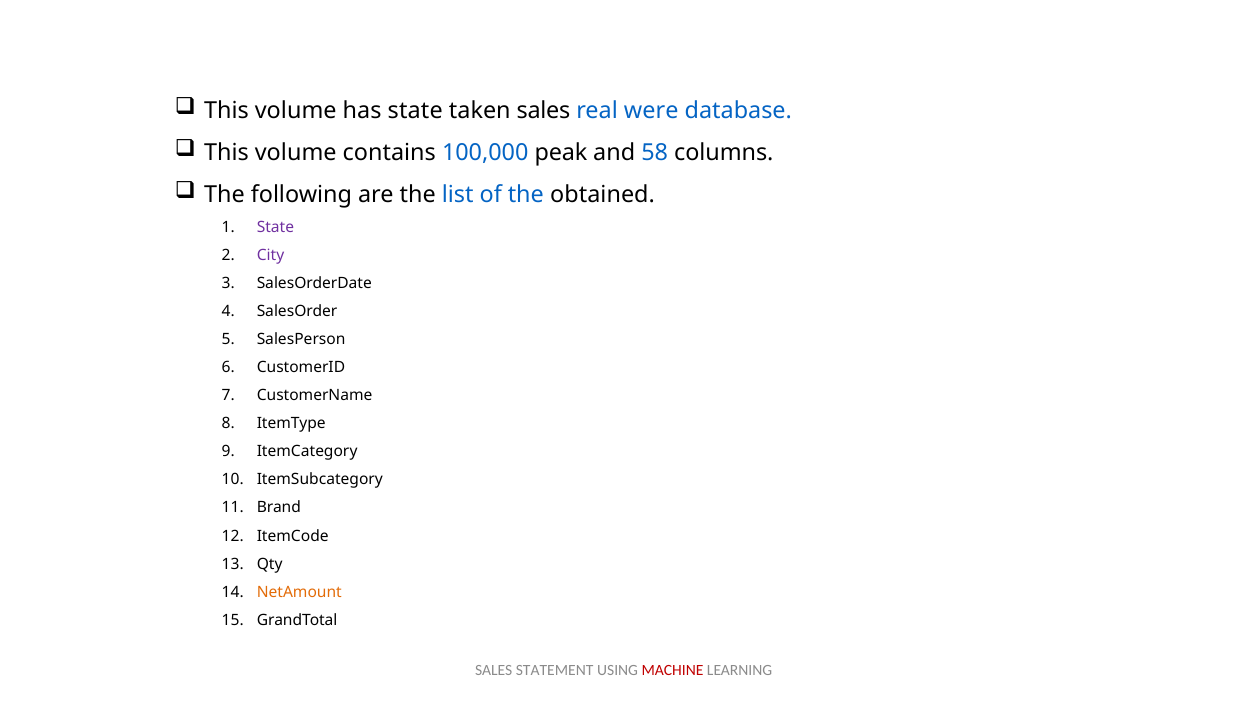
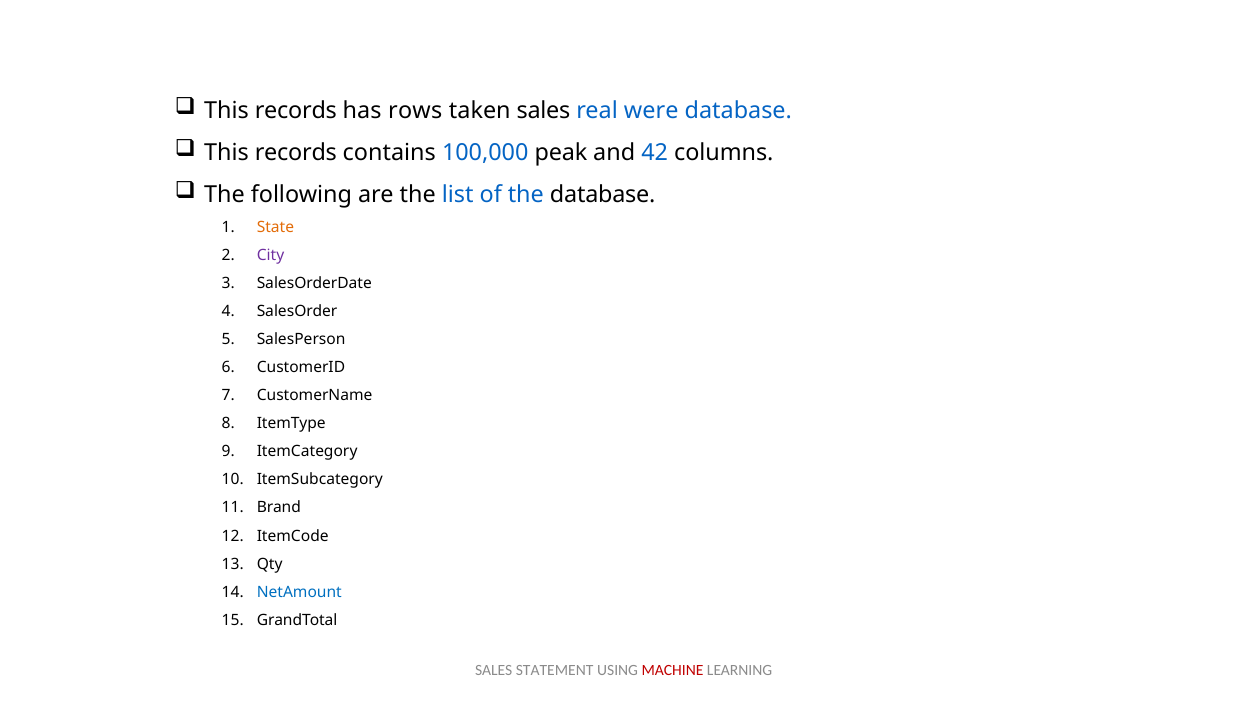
volume at (296, 111): volume -> records
has state: state -> rows
volume at (296, 153): volume -> records
58: 58 -> 42
the obtained: obtained -> database
State at (275, 227) colour: purple -> orange
NetAmount colour: orange -> blue
